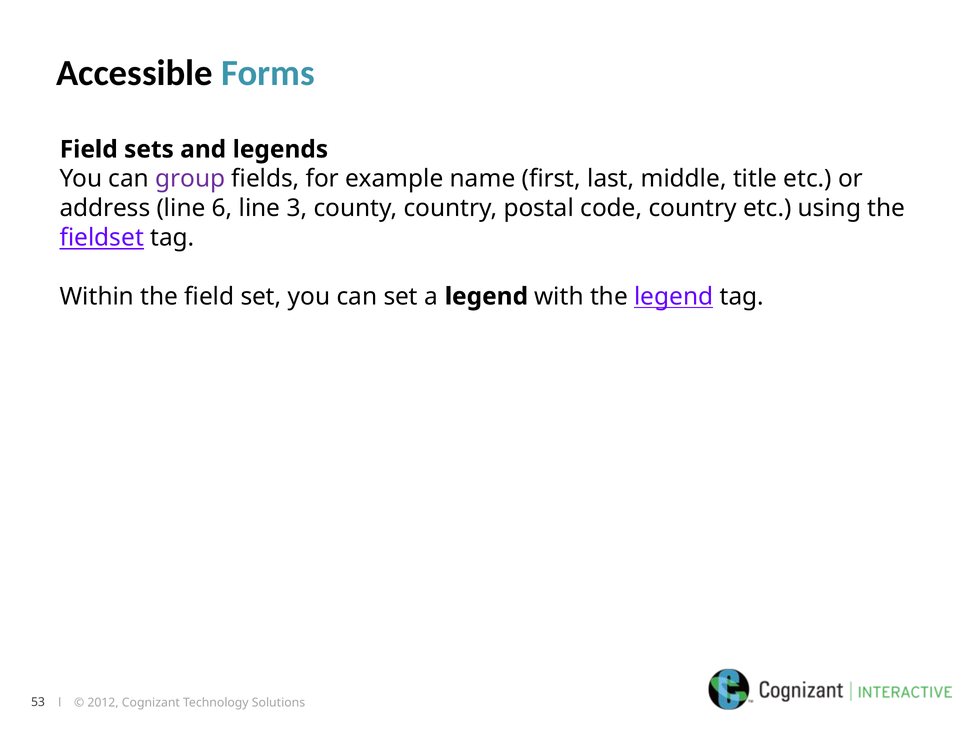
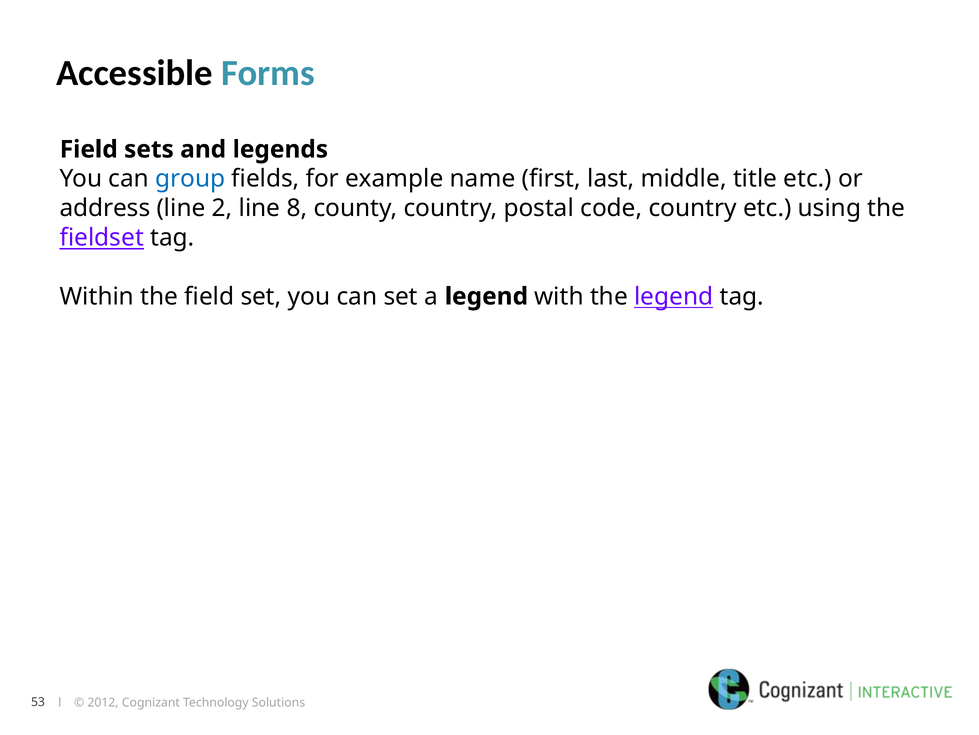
group colour: purple -> blue
6: 6 -> 2
3: 3 -> 8
